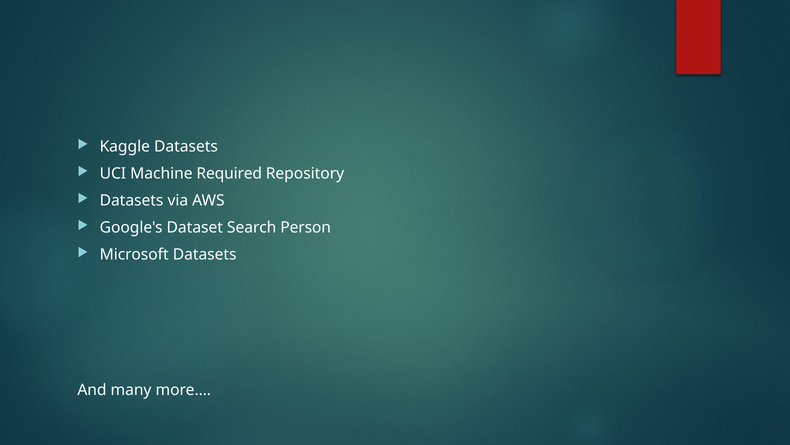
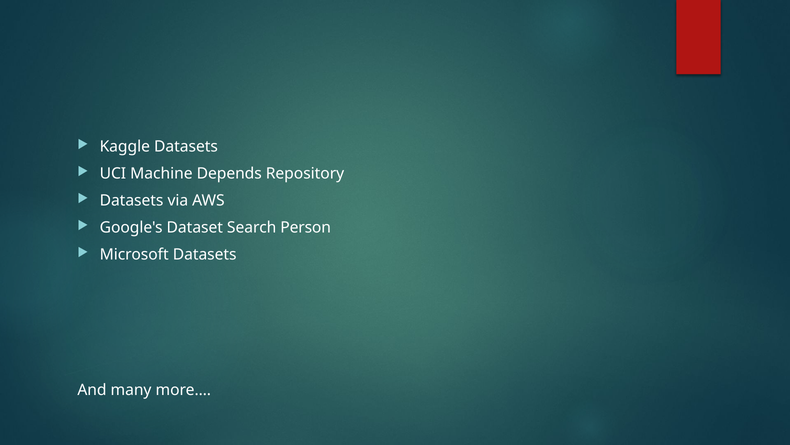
Required: Required -> Depends
